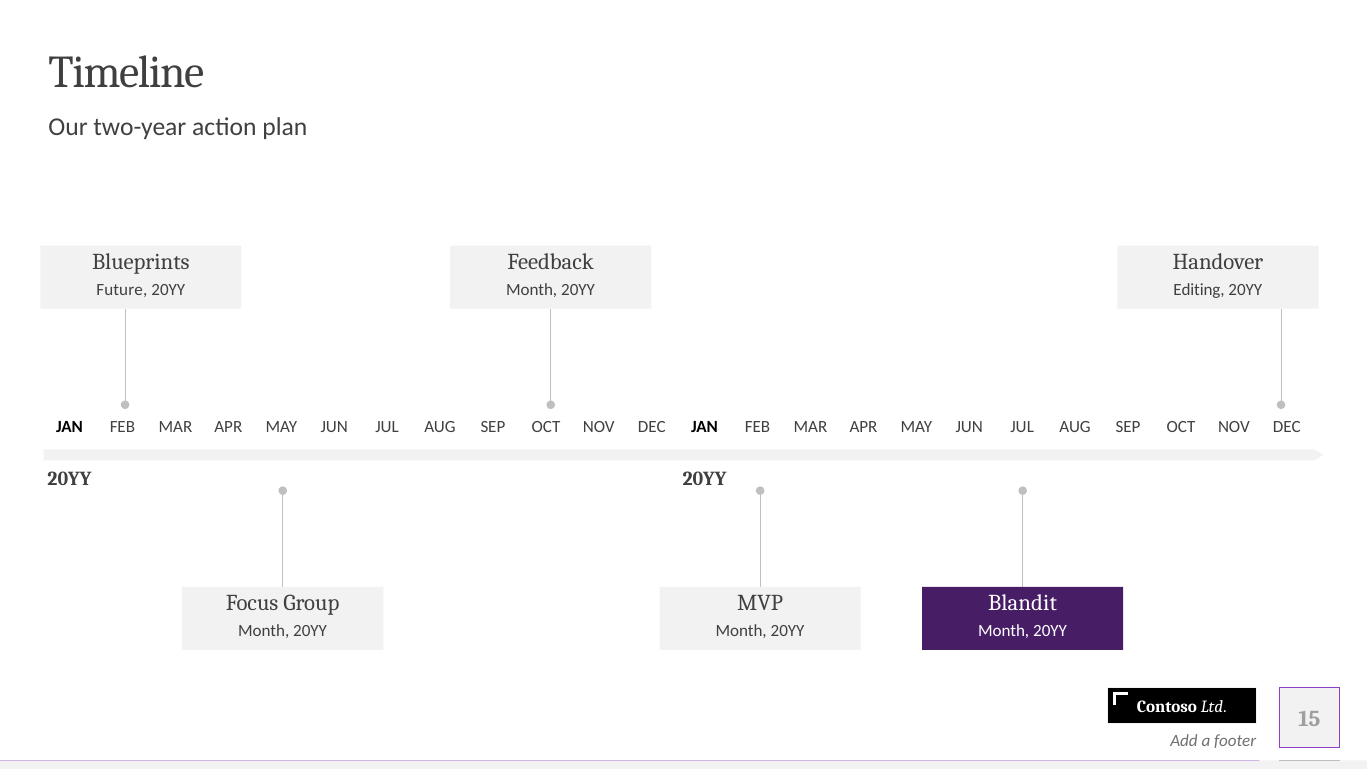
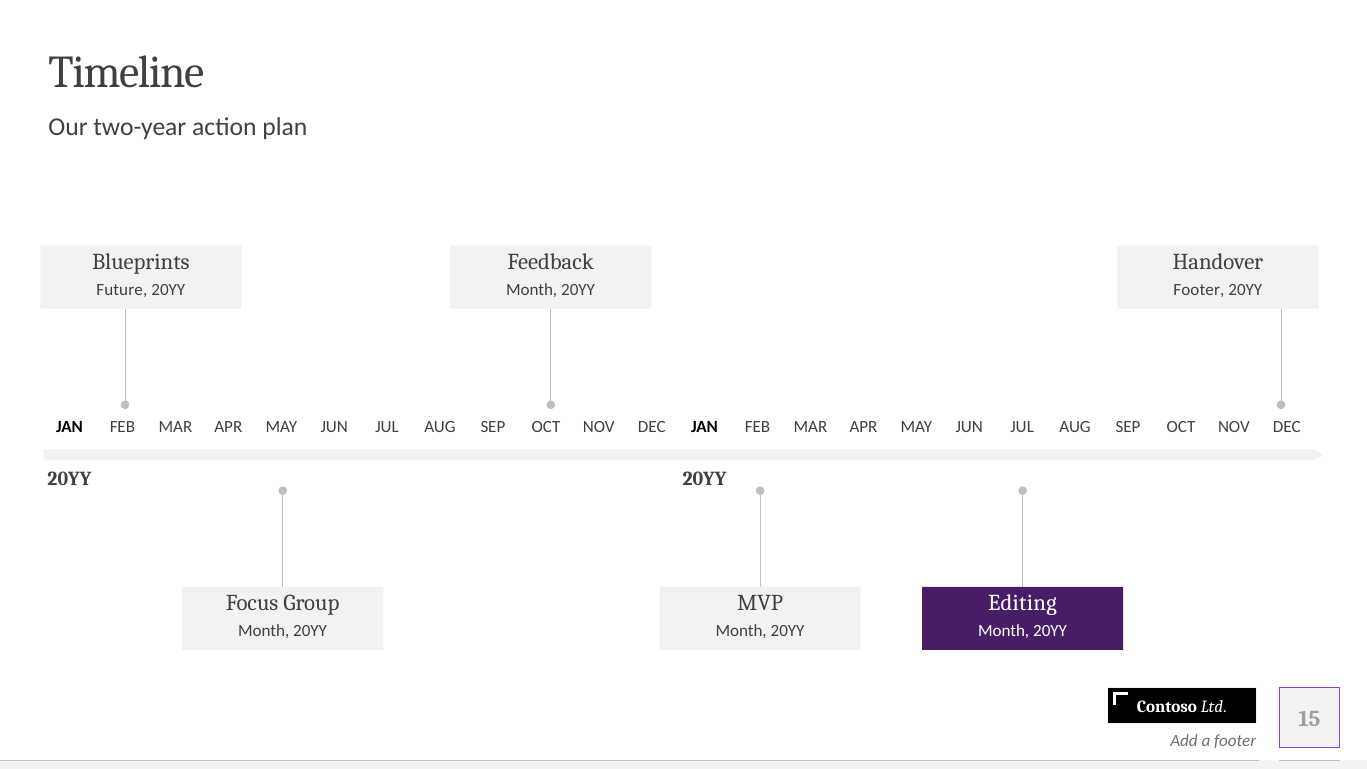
Editing at (1199, 290): Editing -> Footer
Blandit: Blandit -> Editing
